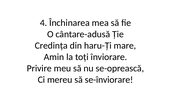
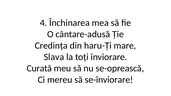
Amin: Amin -> Slava
Privire: Privire -> Curată
